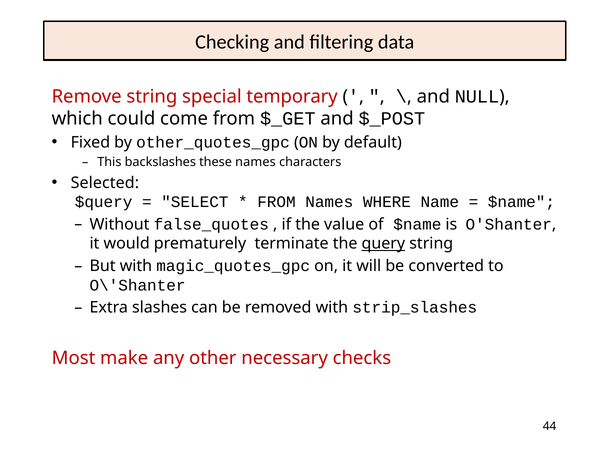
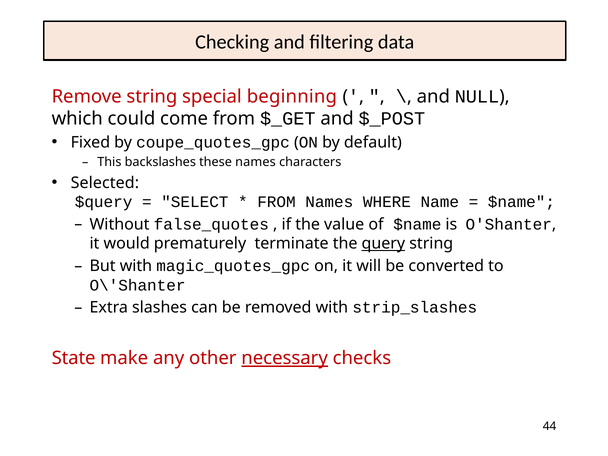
temporary: temporary -> beginning
other_quotes_gpc: other_quotes_gpc -> coupe_quotes_gpc
Most: Most -> State
necessary underline: none -> present
